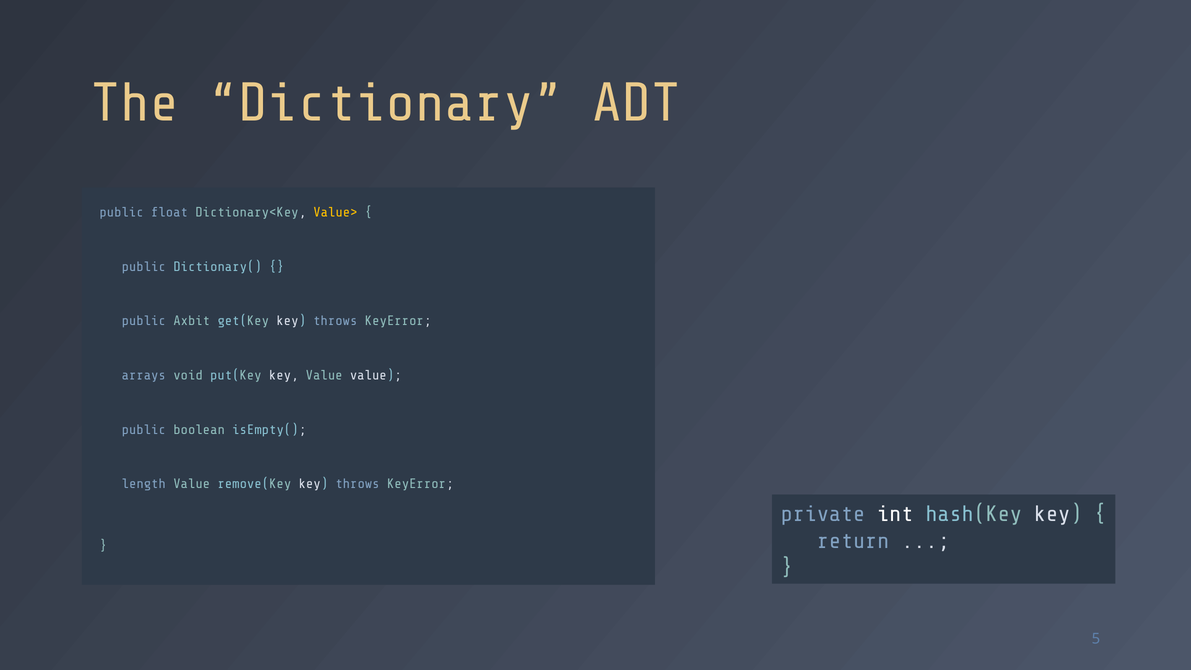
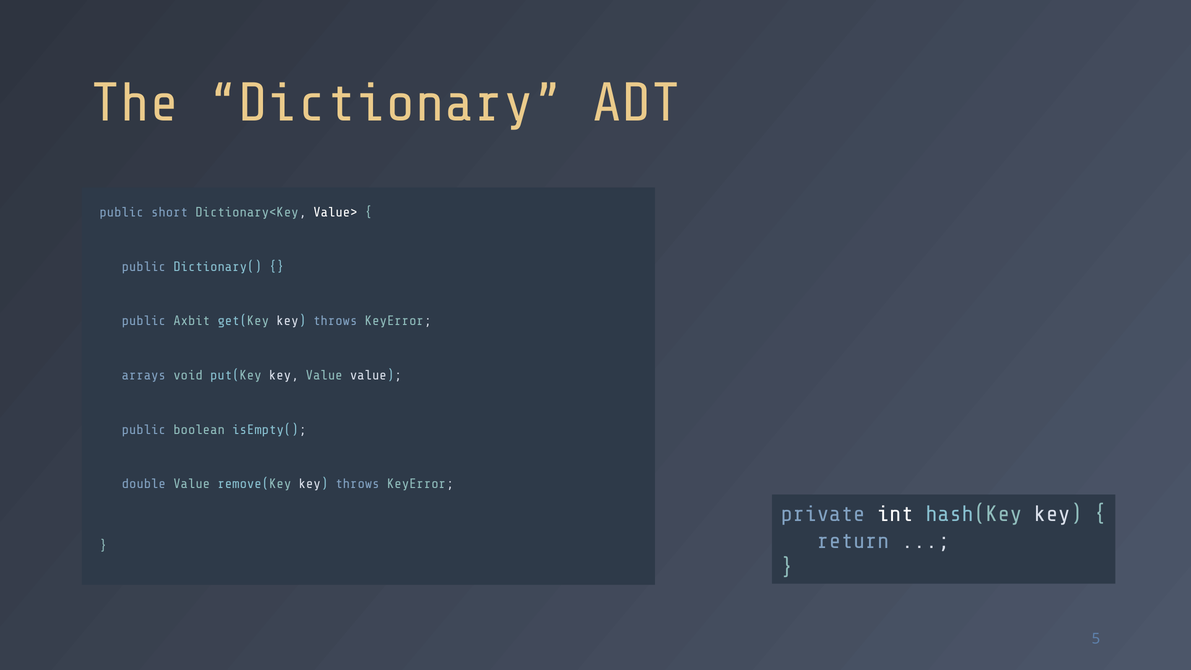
float: float -> short
Value> colour: yellow -> white
length: length -> double
